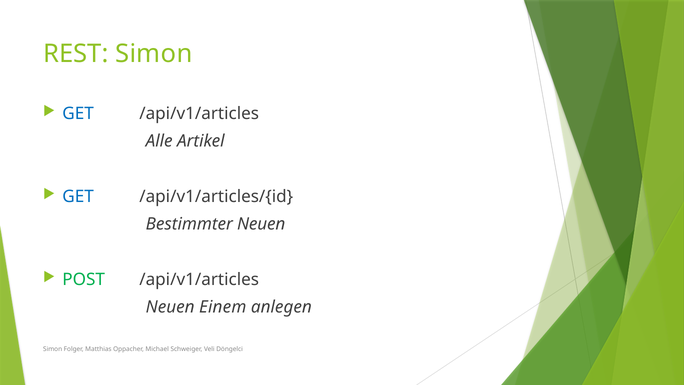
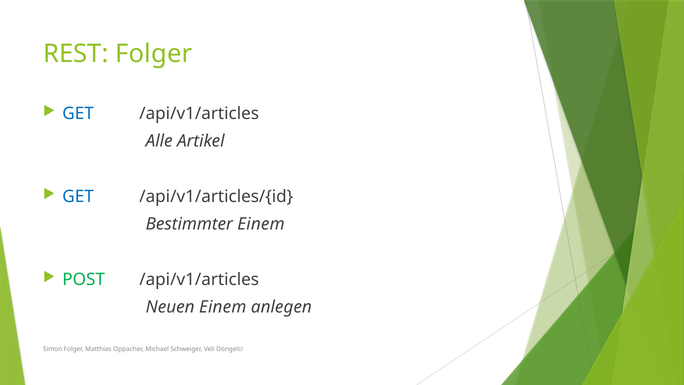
REST Simon: Simon -> Folger
Bestimmter Neuen: Neuen -> Einem
